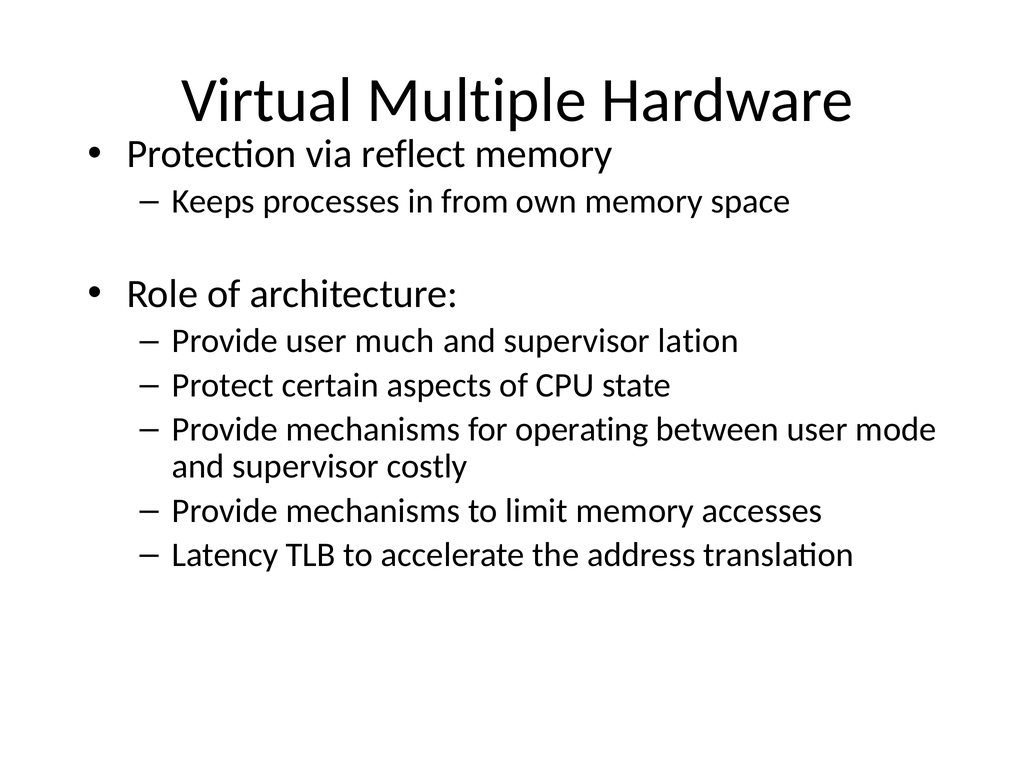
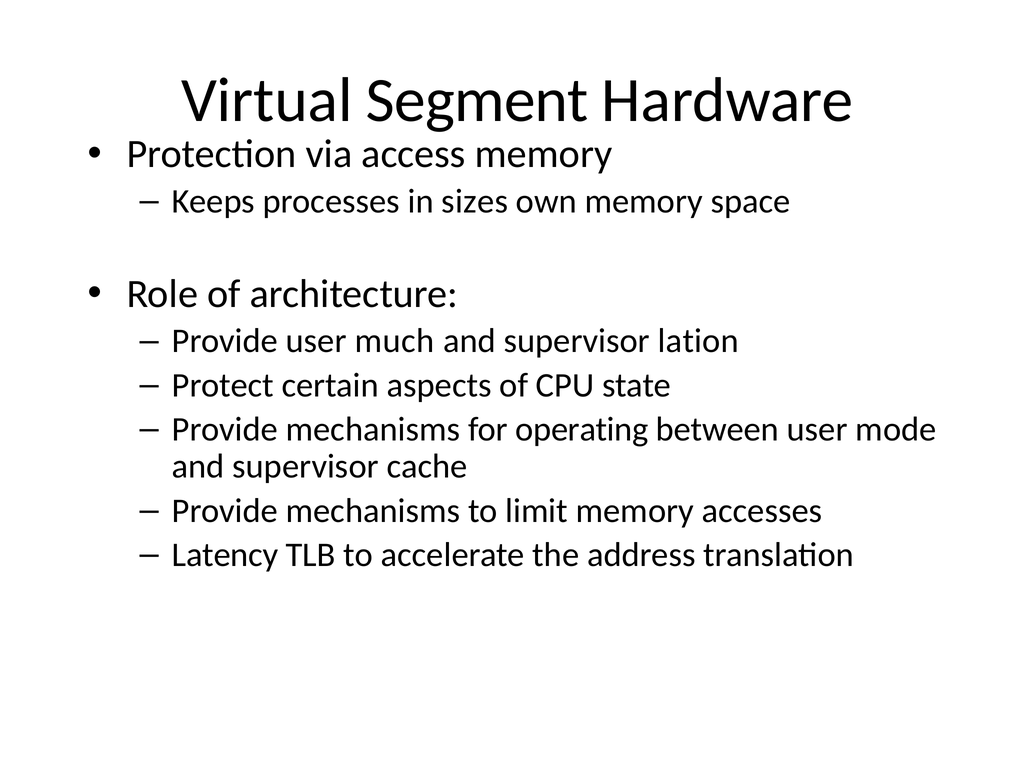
Multiple: Multiple -> Segment
reflect: reflect -> access
from: from -> sizes
costly: costly -> cache
